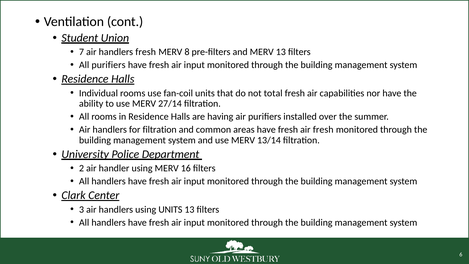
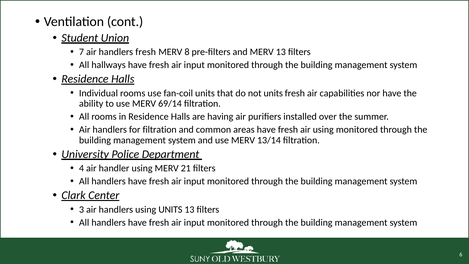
All purifiers: purifiers -> hallways
not total: total -> units
27/14: 27/14 -> 69/14
air fresh: fresh -> using
2: 2 -> 4
16: 16 -> 21
